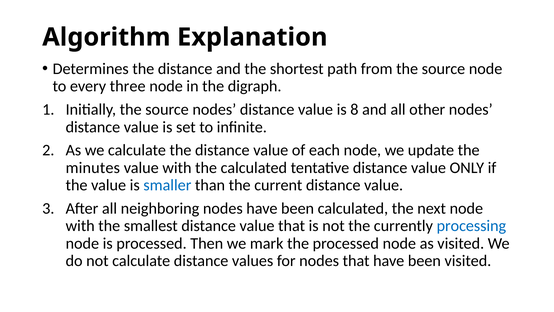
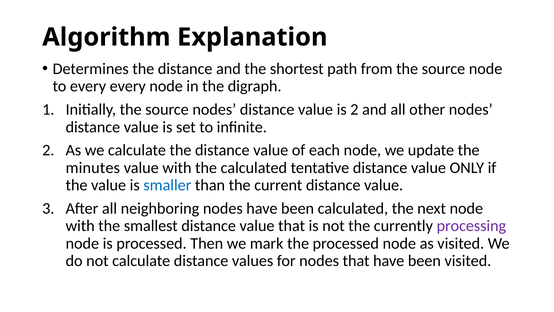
every three: three -> every
is 8: 8 -> 2
processing colour: blue -> purple
